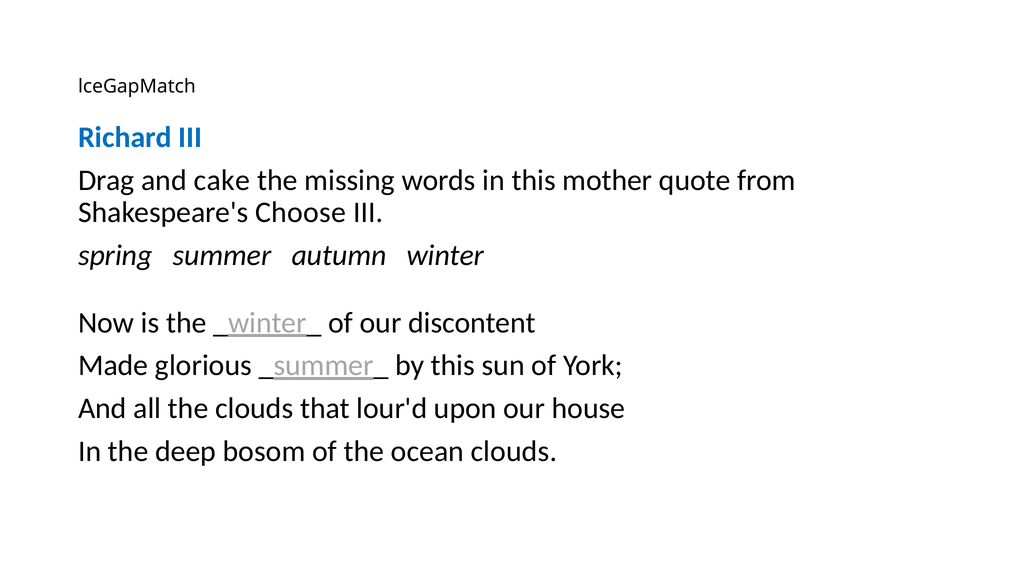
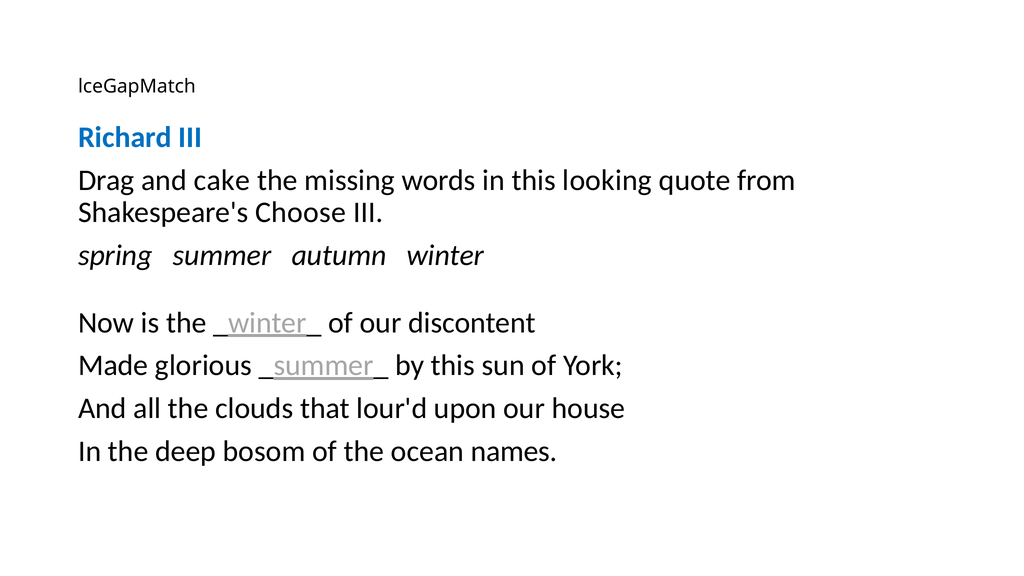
mother: mother -> looking
ocean clouds: clouds -> names
